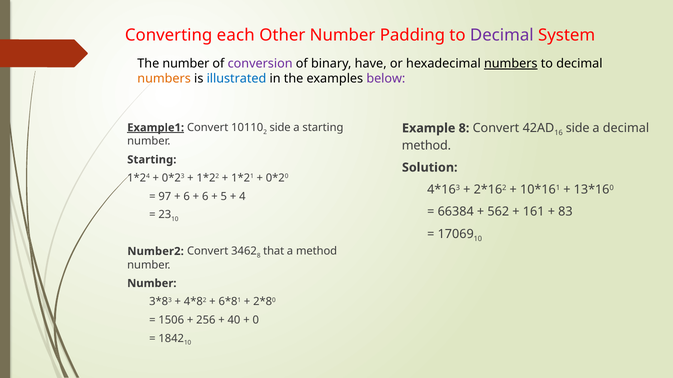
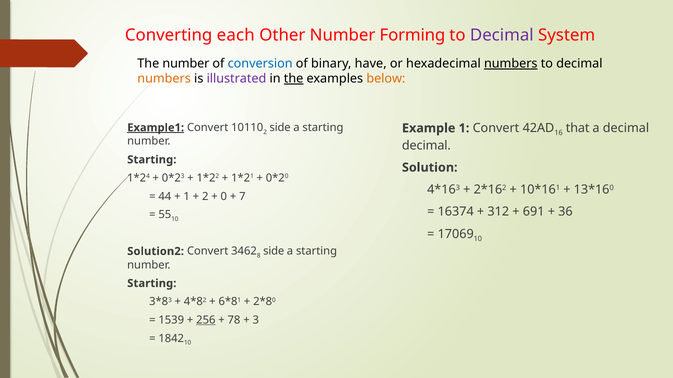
Padding: Padding -> Forming
conversion colour: purple -> blue
illustrated colour: blue -> purple
the at (294, 79) underline: none -> present
below colour: purple -> orange
Example 8: 8 -> 1
16 side: side -> that
method at (426, 146): method -> decimal
97: 97 -> 44
6 at (187, 197): 6 -> 1
6 at (205, 197): 6 -> 2
5: 5 -> 0
4: 4 -> 7
66384: 66384 -> 16374
562: 562 -> 312
161: 161 -> 691
83: 83 -> 36
23: 23 -> 55
Number2: Number2 -> Solution2
that at (274, 252): that -> side
method at (317, 252): method -> starting
Number at (152, 284): Number -> Starting
1506: 1506 -> 1539
256 underline: none -> present
40: 40 -> 78
0: 0 -> 3
